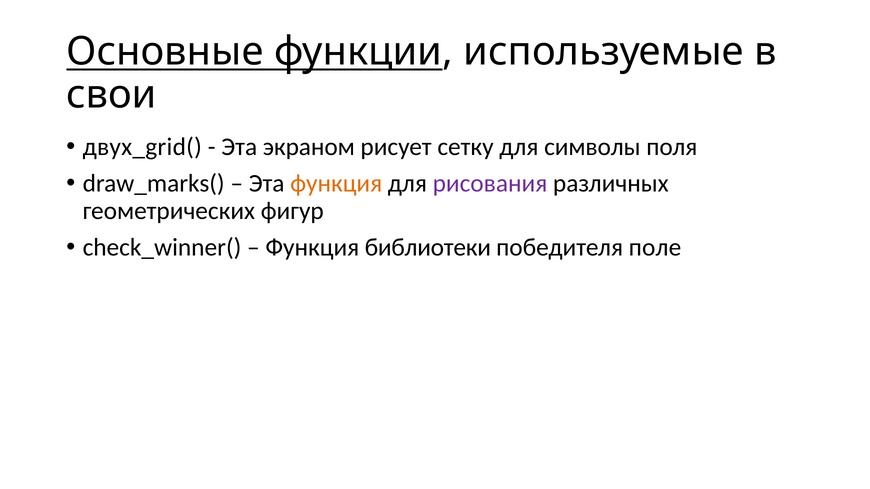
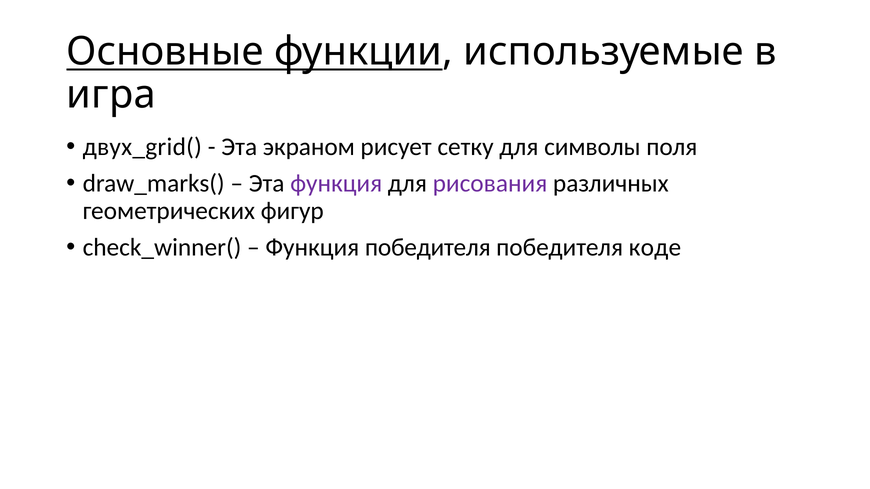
свои: свои -> игра
функция at (336, 184) colour: orange -> purple
Функция библиотеки: библиотеки -> победителя
поле: поле -> коде
